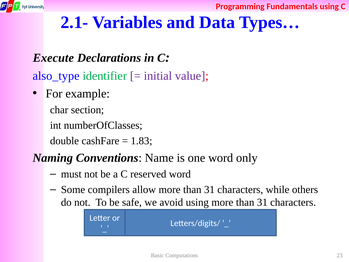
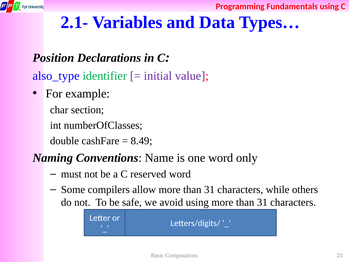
Execute: Execute -> Position
1.83: 1.83 -> 8.49
